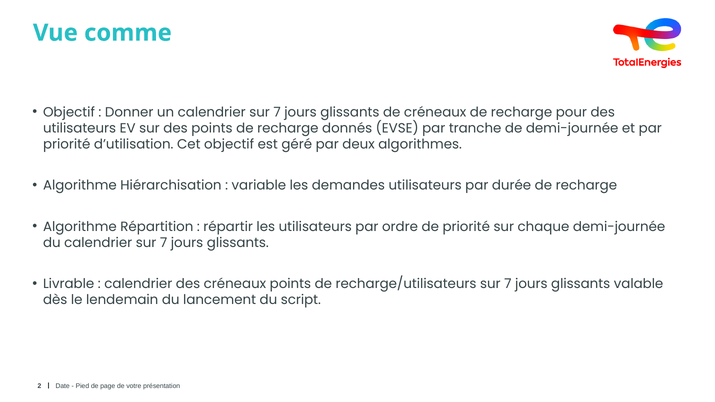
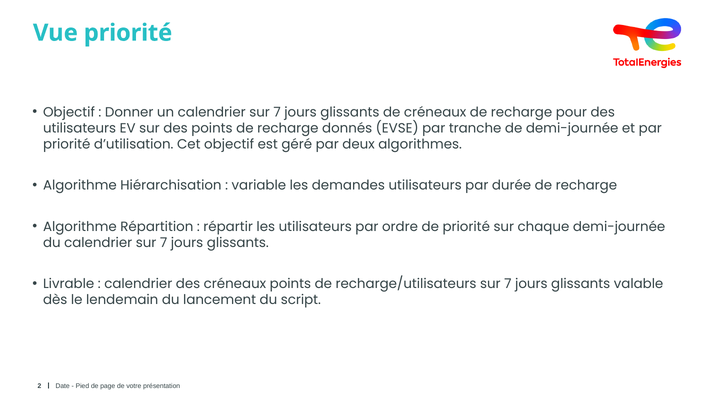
Vue comme: comme -> priorité
